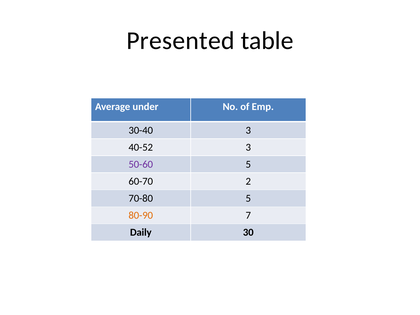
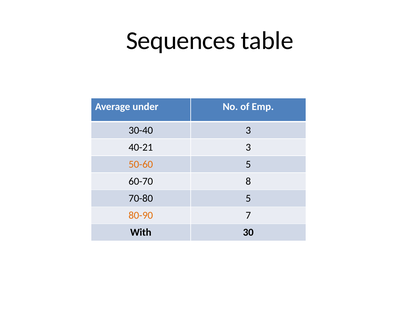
Presented: Presented -> Sequences
40-52: 40-52 -> 40-21
50-60 colour: purple -> orange
2: 2 -> 8
Daily: Daily -> With
